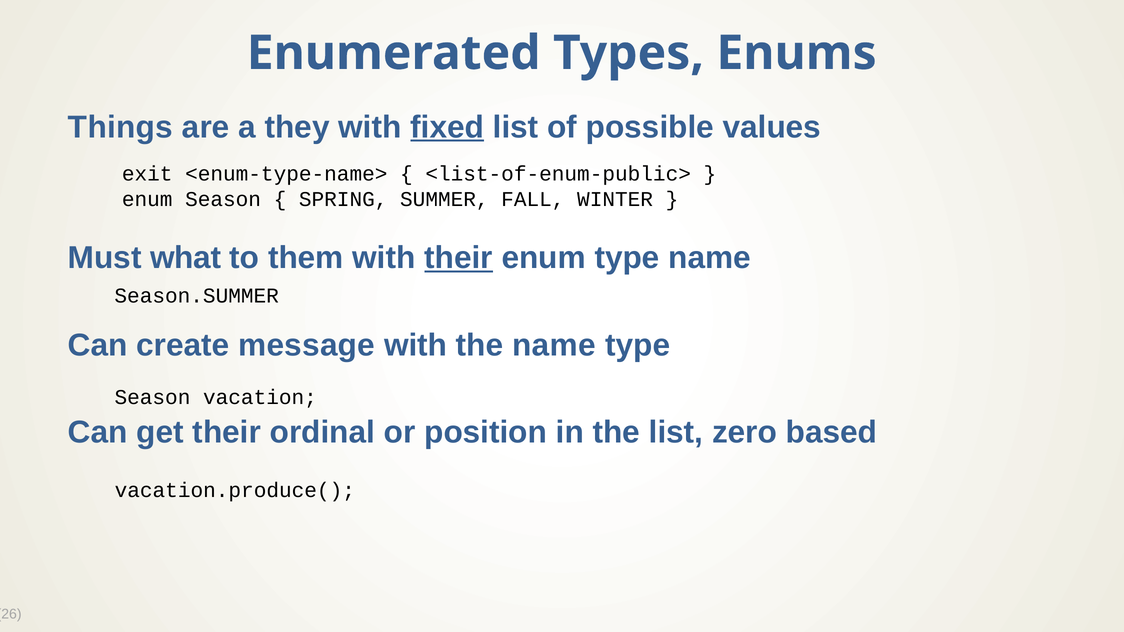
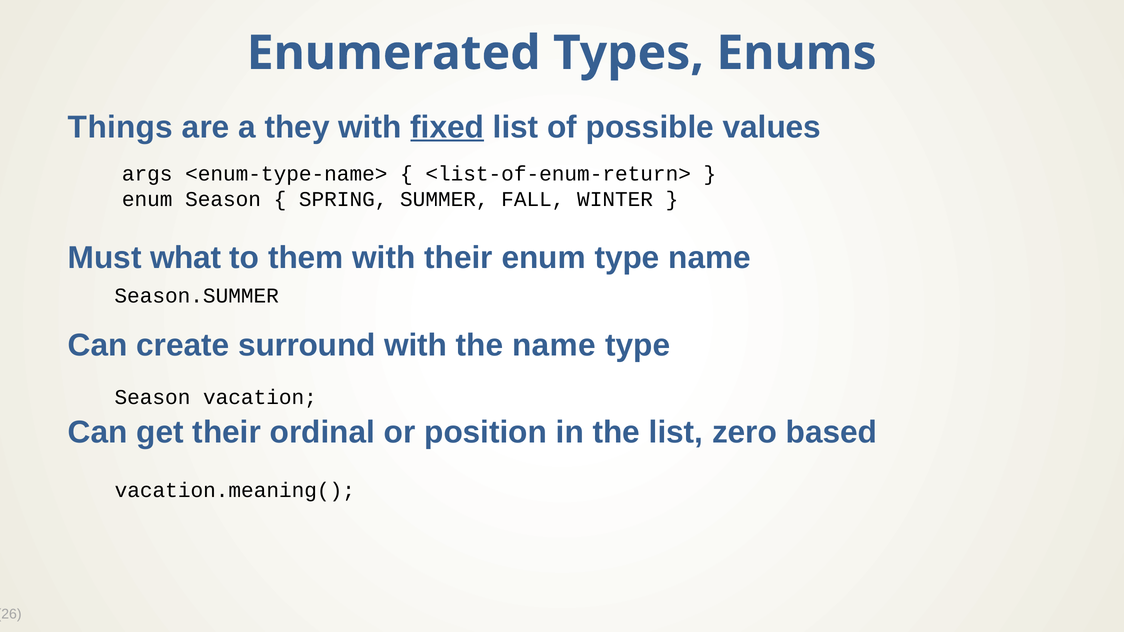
exit: exit -> args
<list-of-enum-public>: <list-of-enum-public> -> <list-of-enum-return>
their at (459, 258) underline: present -> none
message: message -> surround
vacation.produce(: vacation.produce( -> vacation.meaning(
